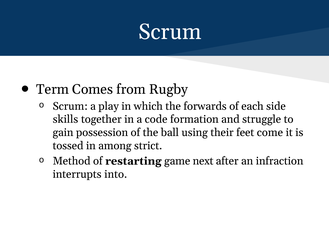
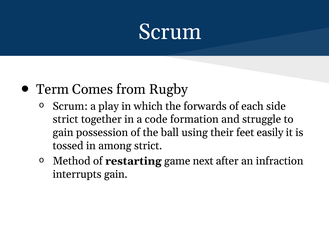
skills at (65, 119): skills -> strict
come: come -> easily
interrupts into: into -> gain
